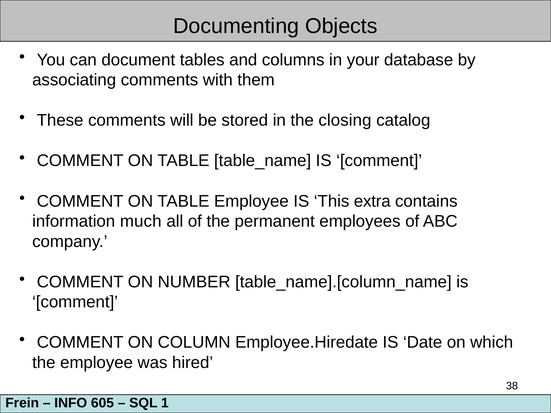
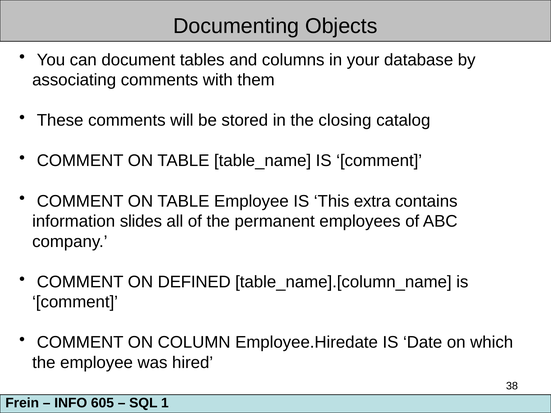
much: much -> slides
NUMBER: NUMBER -> DEFINED
